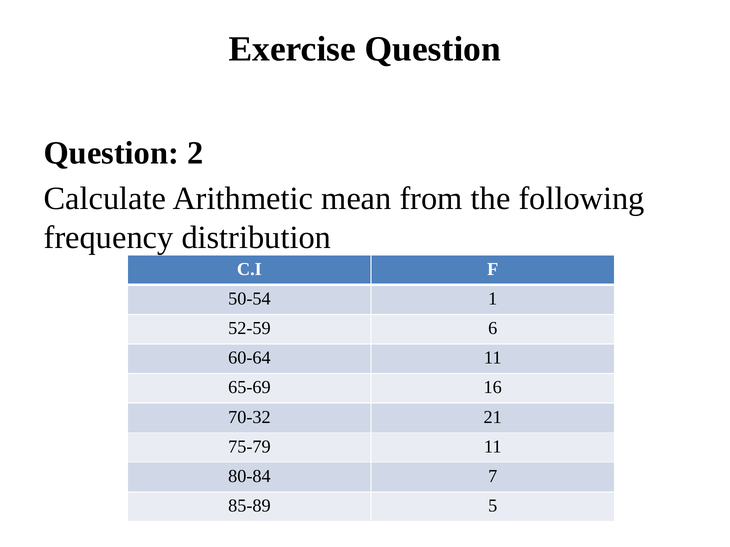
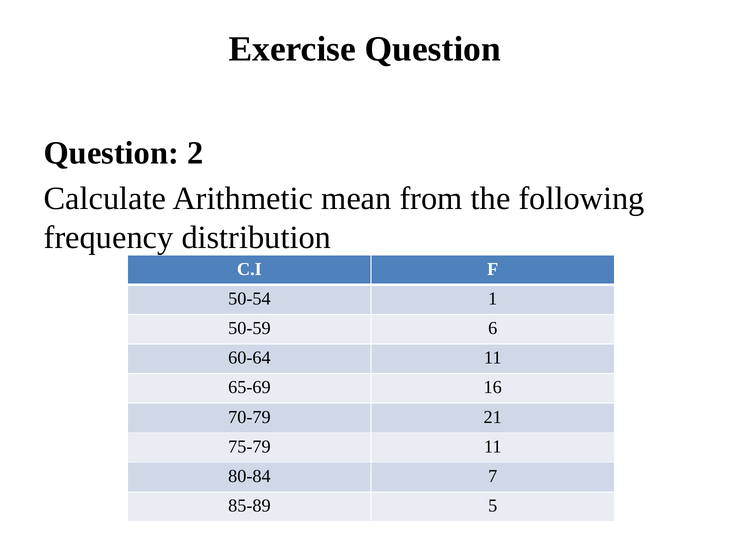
52-59: 52-59 -> 50-59
70-32: 70-32 -> 70-79
